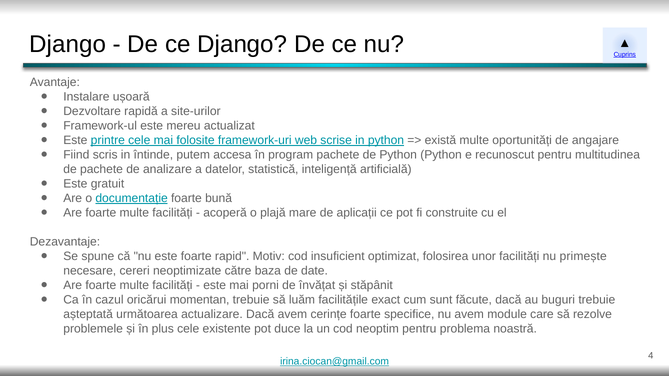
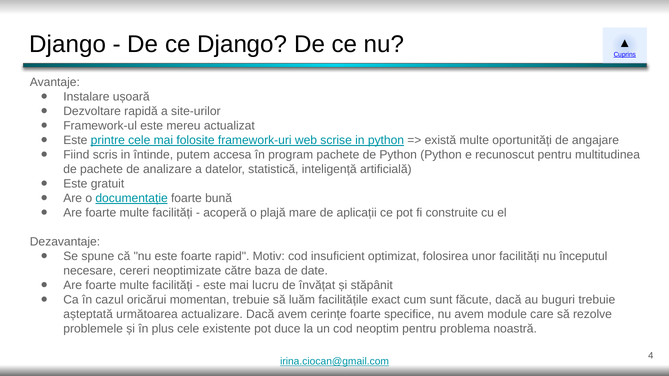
primește: primește -> începutul
porni: porni -> lucru
